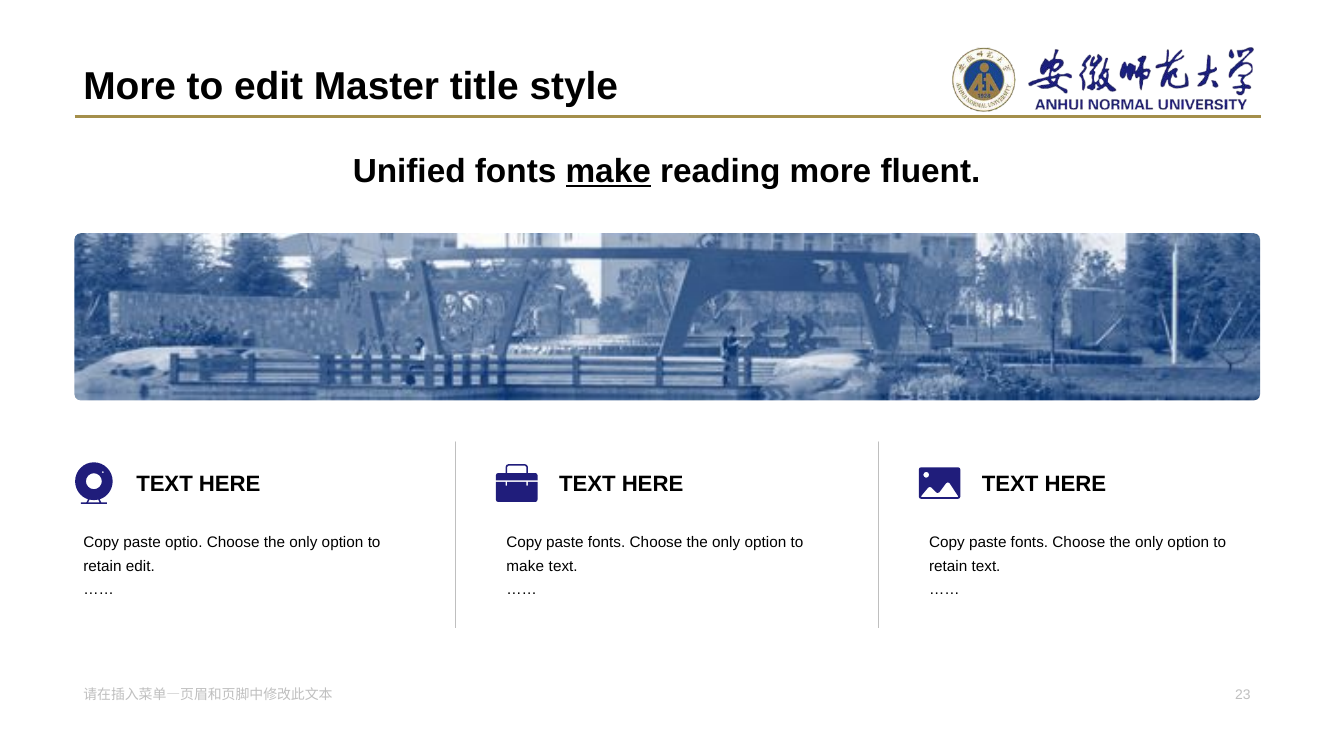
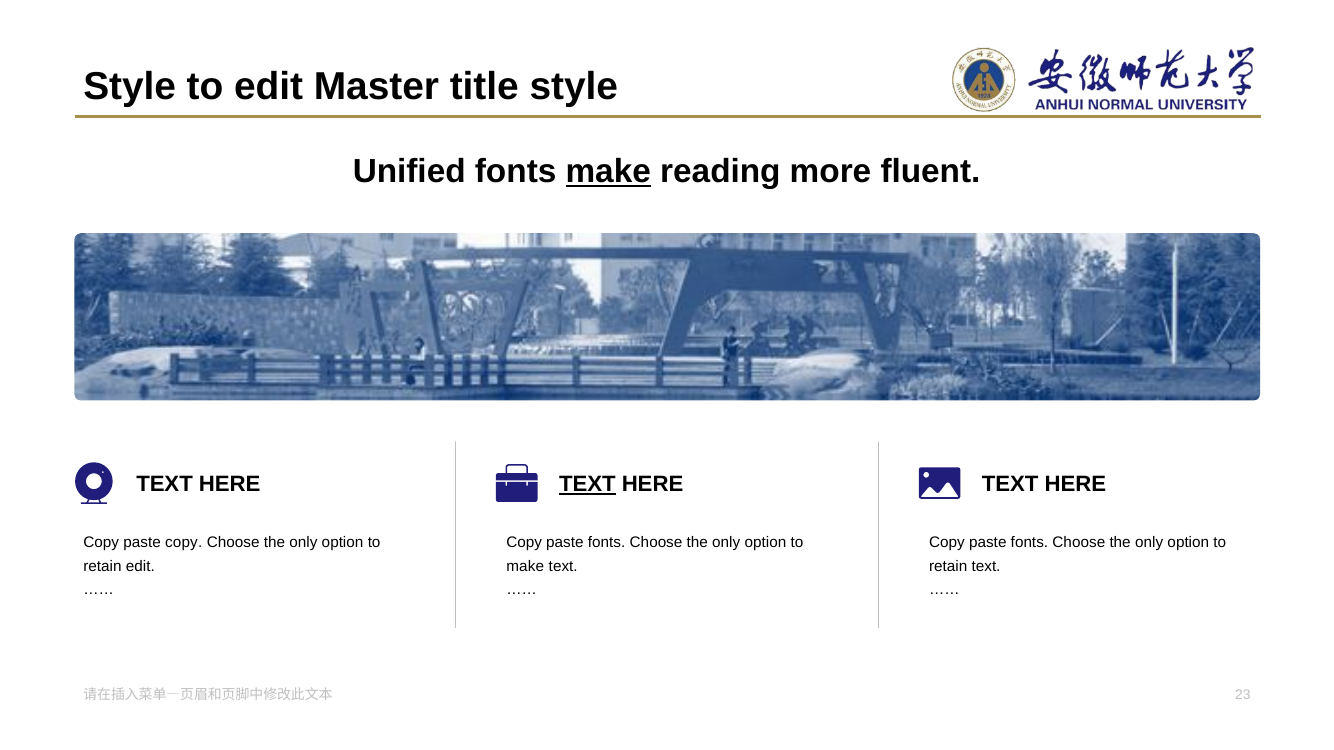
More at (130, 86): More -> Style
TEXT at (587, 485) underline: none -> present
paste optio: optio -> copy
